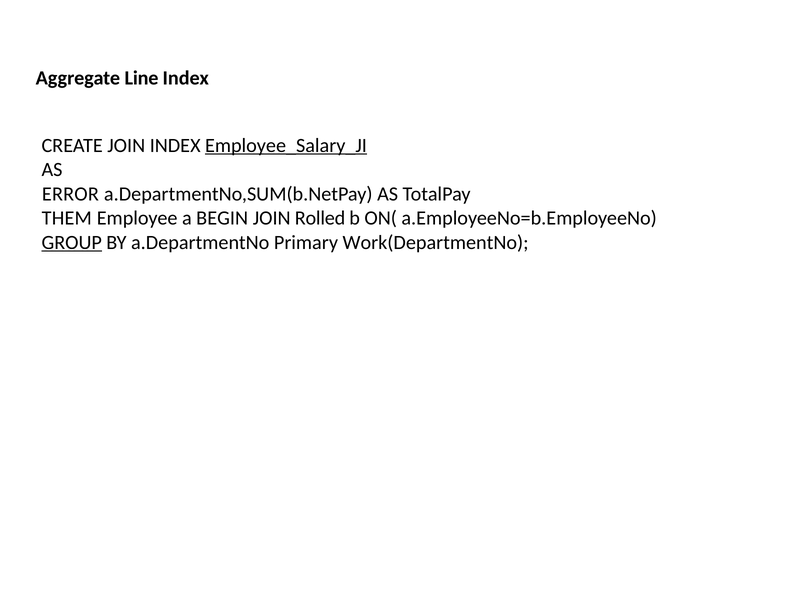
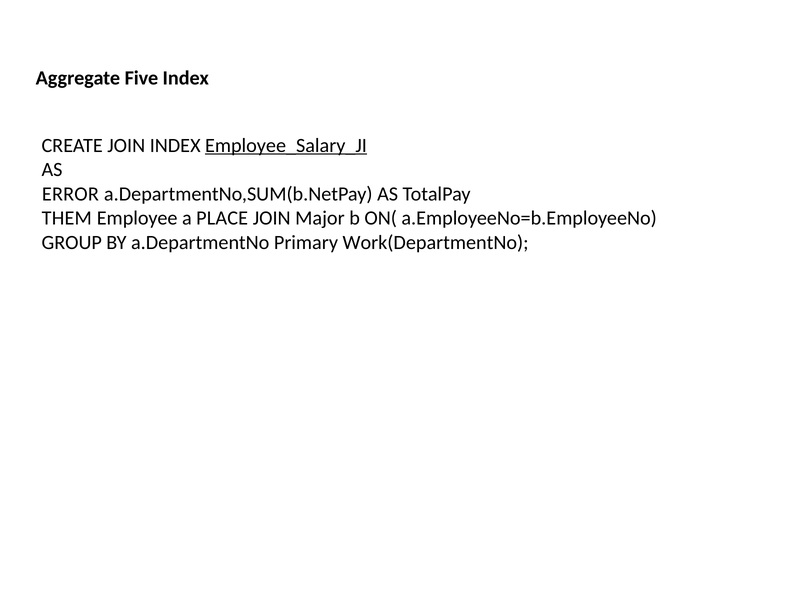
Line: Line -> Five
BEGIN: BEGIN -> PLACE
Rolled: Rolled -> Major
GROUP underline: present -> none
